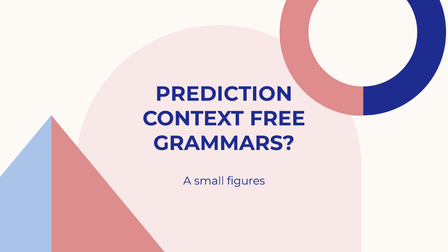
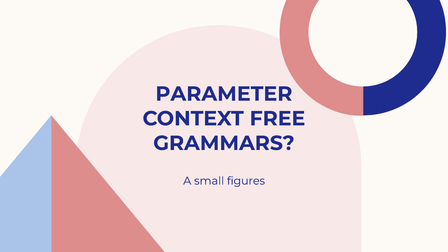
PREDICTION: PREDICTION -> PARAMETER
